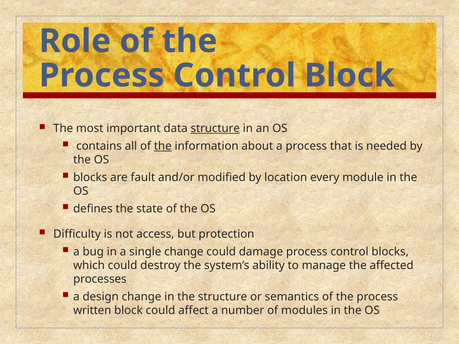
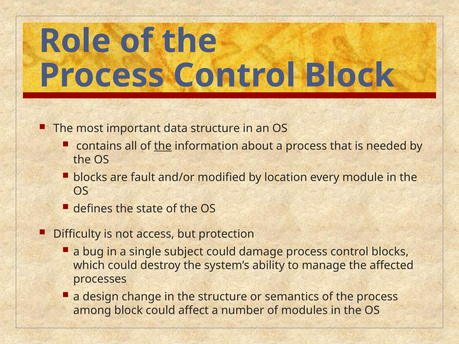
structure at (215, 129) underline: present -> none
single change: change -> subject
written: written -> among
